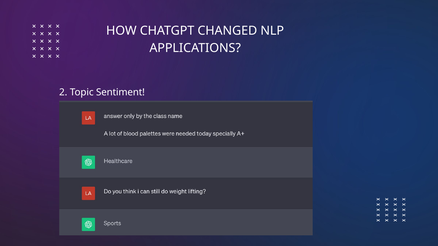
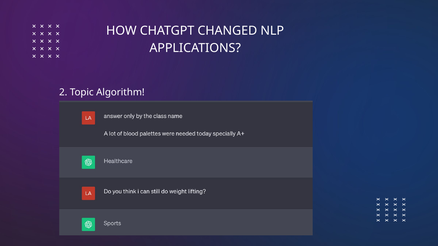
Sentiment: Sentiment -> Algorithm
